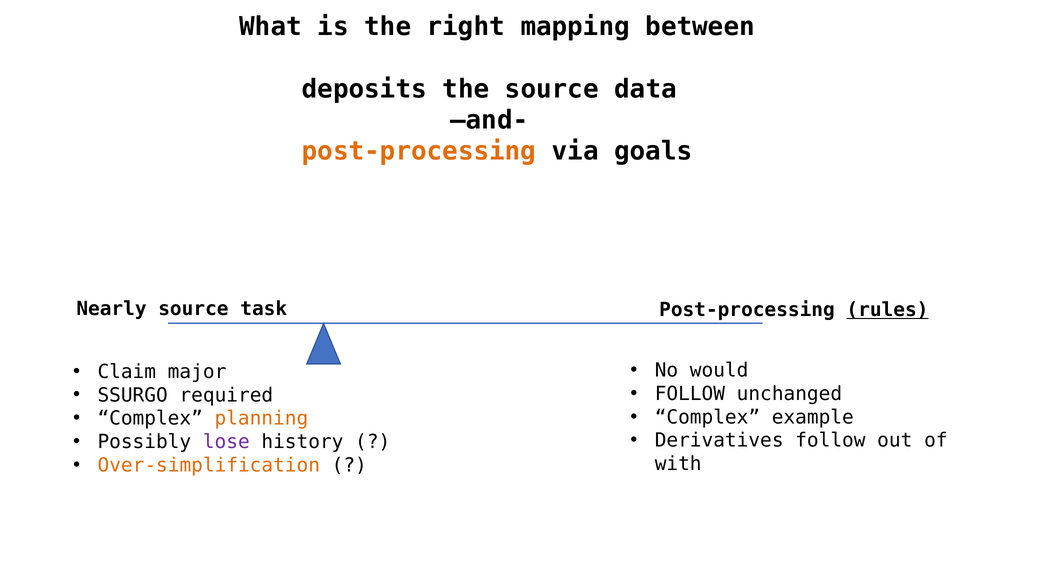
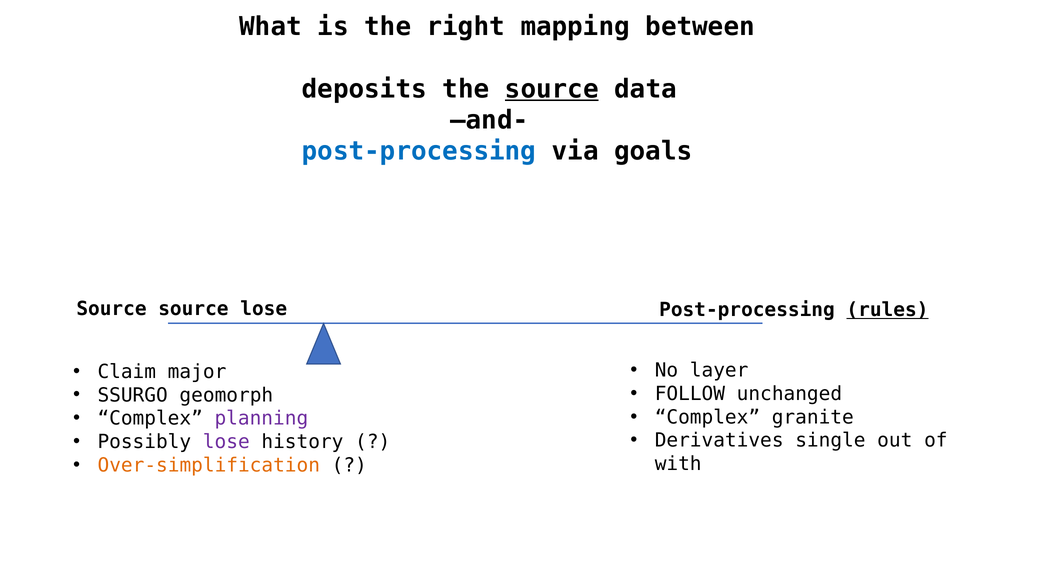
source at (552, 89) underline: none -> present
post-processing at (419, 151) colour: orange -> blue
Nearly at (111, 309): Nearly -> Source
source task: task -> lose
would: would -> layer
required: required -> geomorph
example: example -> granite
planning colour: orange -> purple
Derivatives follow: follow -> single
